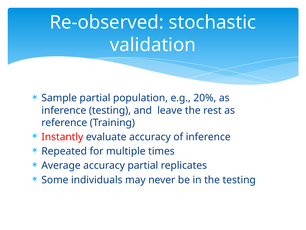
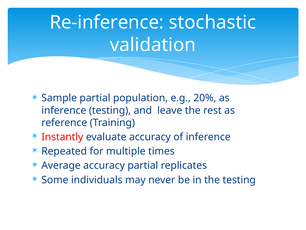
Re-observed: Re-observed -> Re-inference
